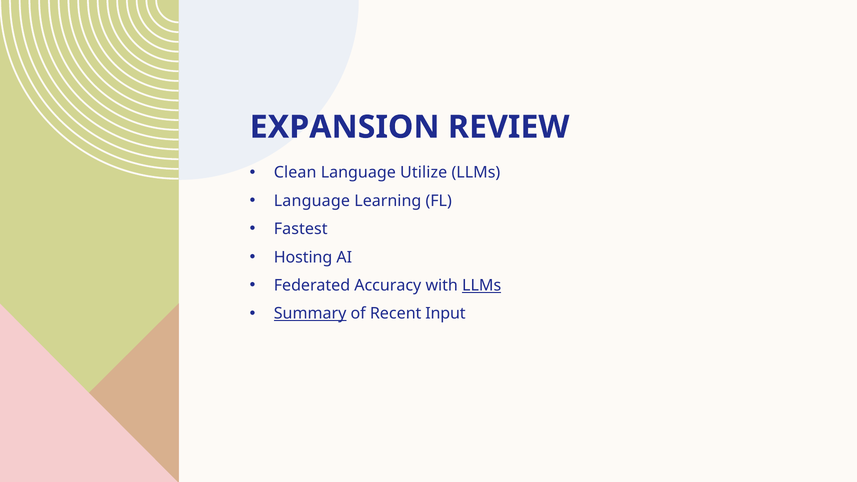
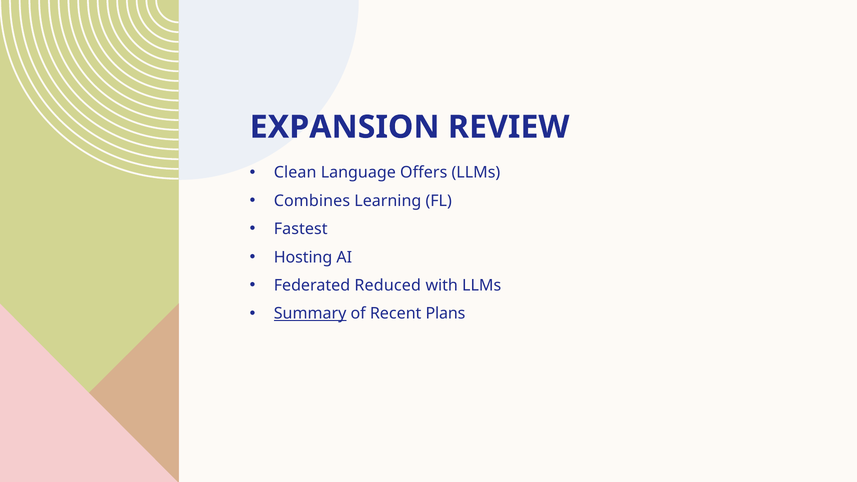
Utilize: Utilize -> Offers
Language at (312, 201): Language -> Combines
Accuracy: Accuracy -> Reduced
LLMs at (482, 286) underline: present -> none
Input: Input -> Plans
